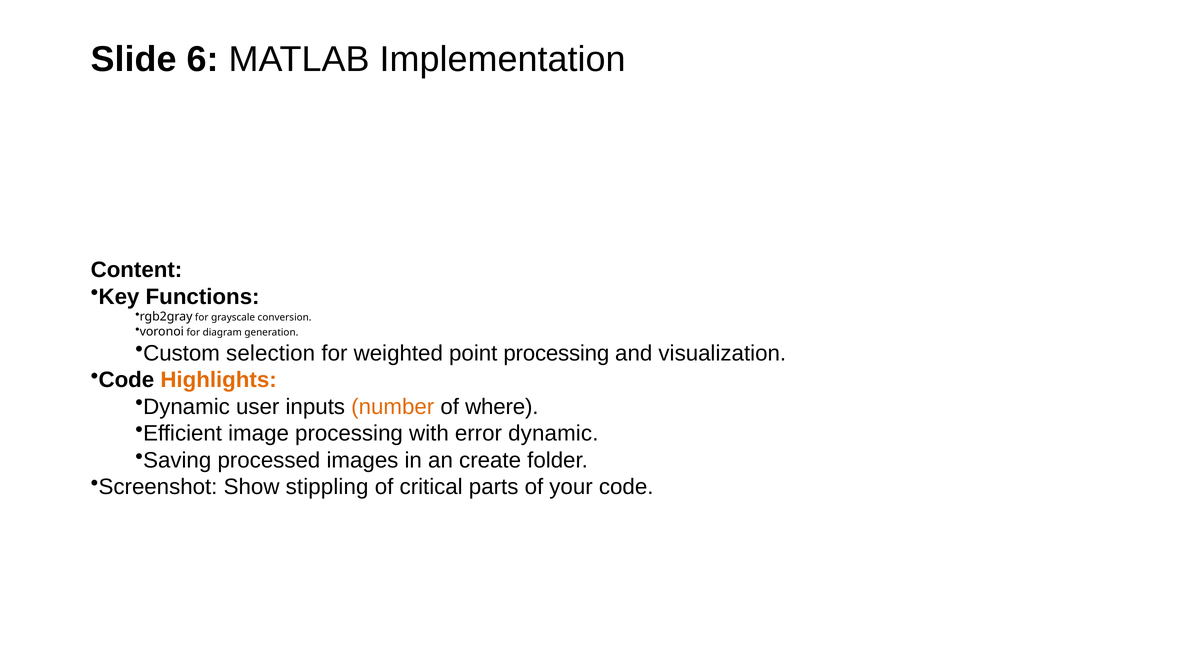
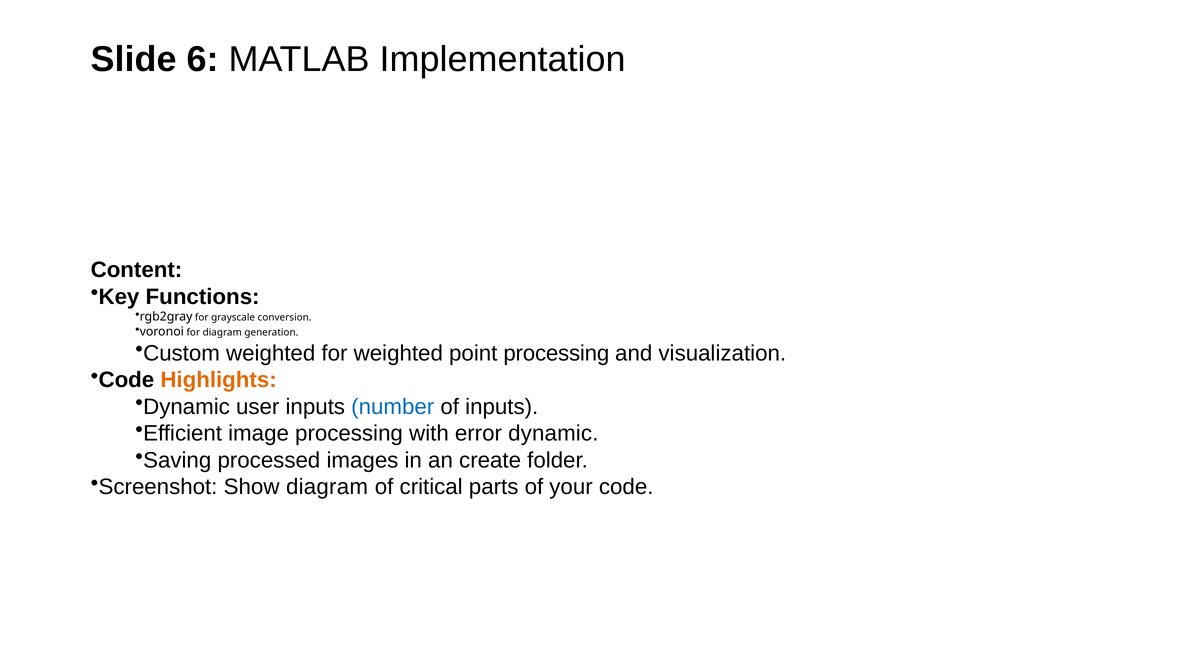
Custom selection: selection -> weighted
number colour: orange -> blue
of where: where -> inputs
Show stippling: stippling -> diagram
